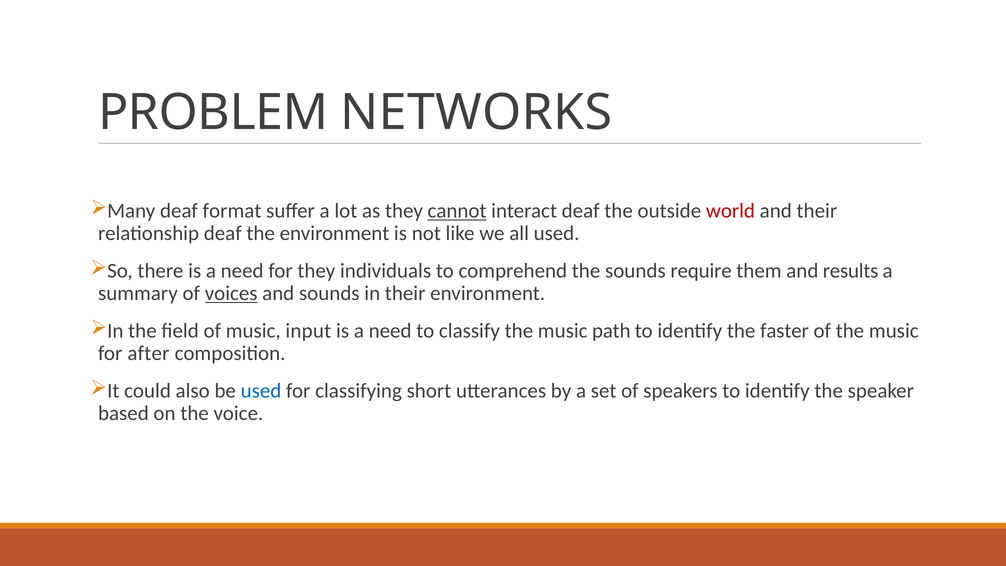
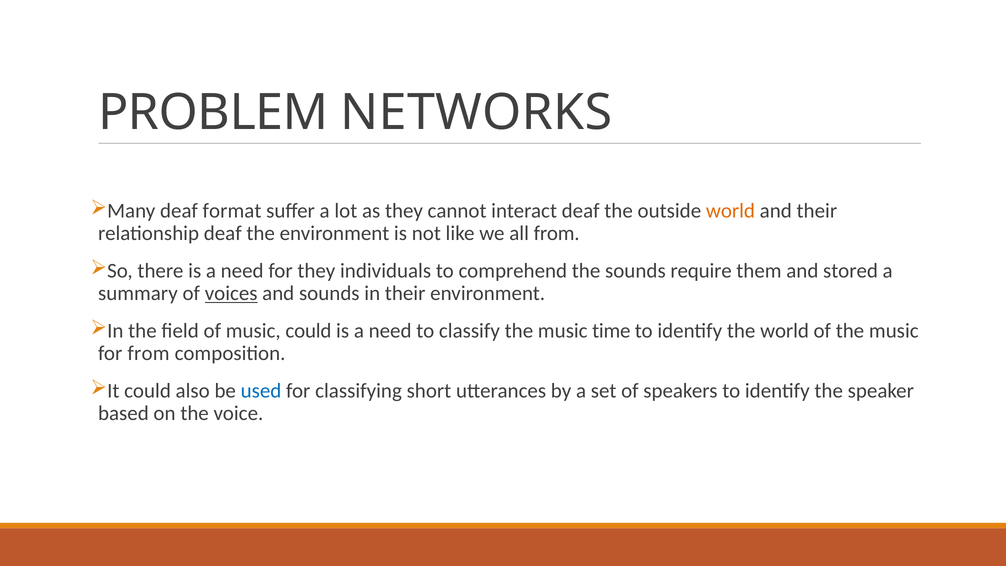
cannot underline: present -> none
world at (730, 211) colour: red -> orange
all used: used -> from
results: results -> stored
music input: input -> could
path: path -> time
the faster: faster -> world
for after: after -> from
